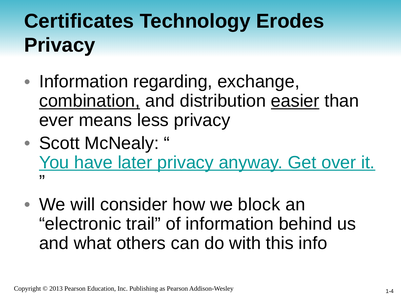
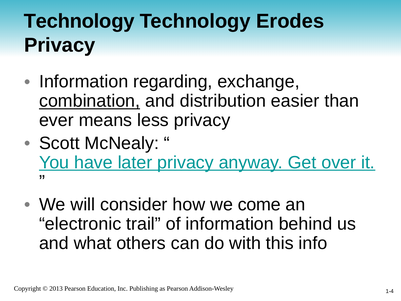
Certificates at (79, 21): Certificates -> Technology
easier underline: present -> none
block: block -> come
